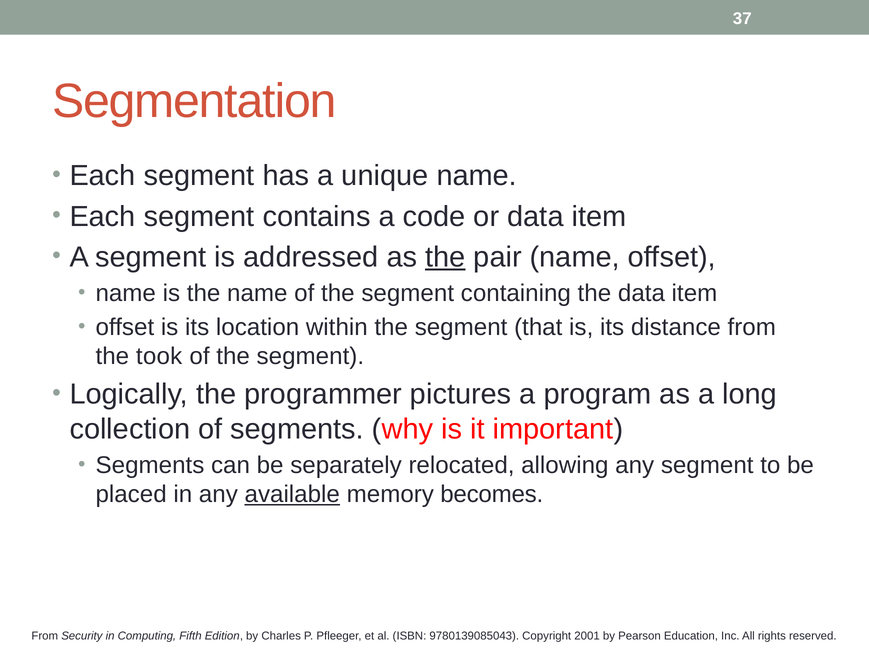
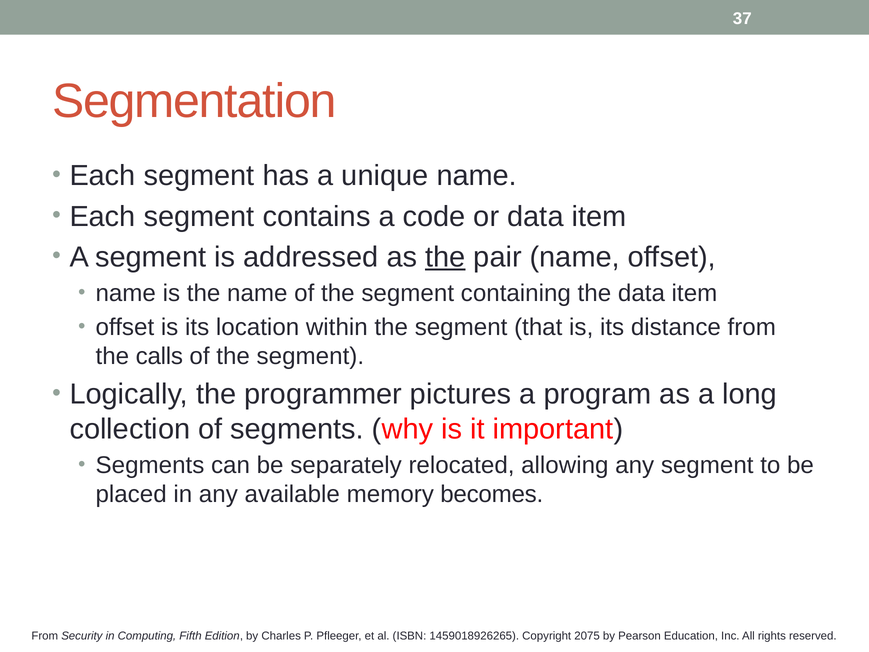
took: took -> calls
available underline: present -> none
9780139085043: 9780139085043 -> 1459018926265
2001: 2001 -> 2075
